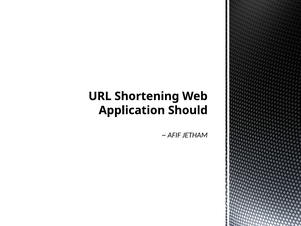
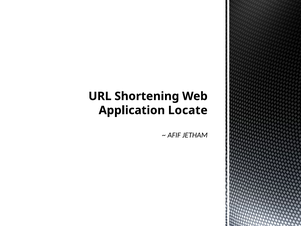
Should: Should -> Locate
